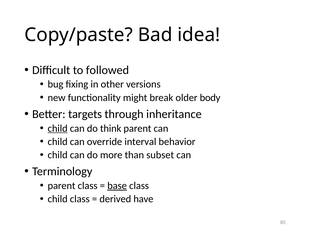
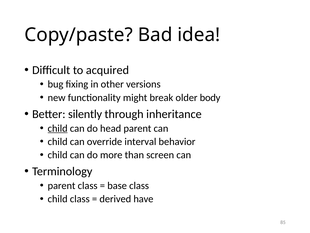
followed: followed -> acquired
targets: targets -> silently
think: think -> head
subset: subset -> screen
base underline: present -> none
